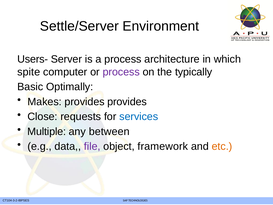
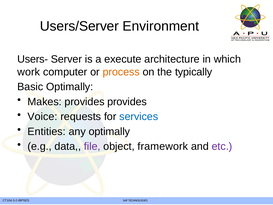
Settle/Server: Settle/Server -> Users/Server
a process: process -> execute
spite: spite -> work
process at (121, 72) colour: purple -> orange
Close: Close -> Voice
Multiple: Multiple -> Entities
any between: between -> optimally
etc colour: orange -> purple
